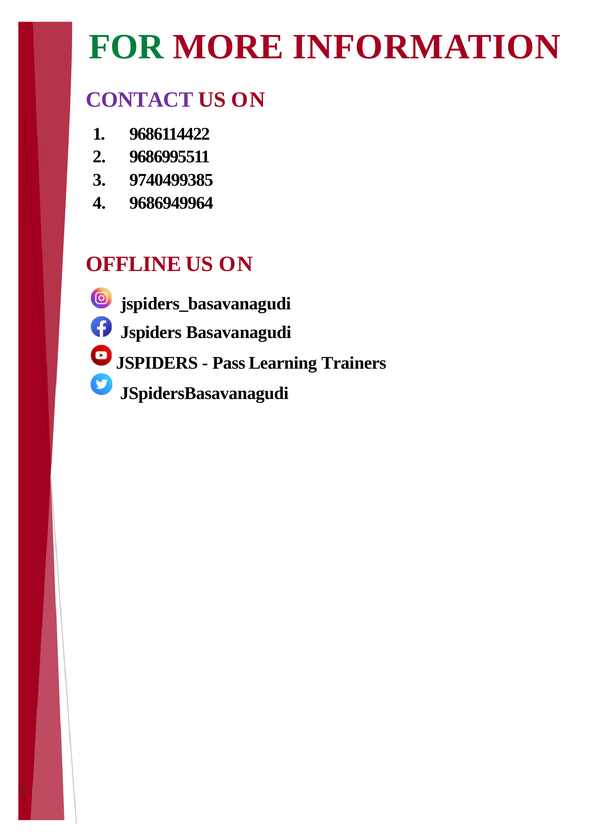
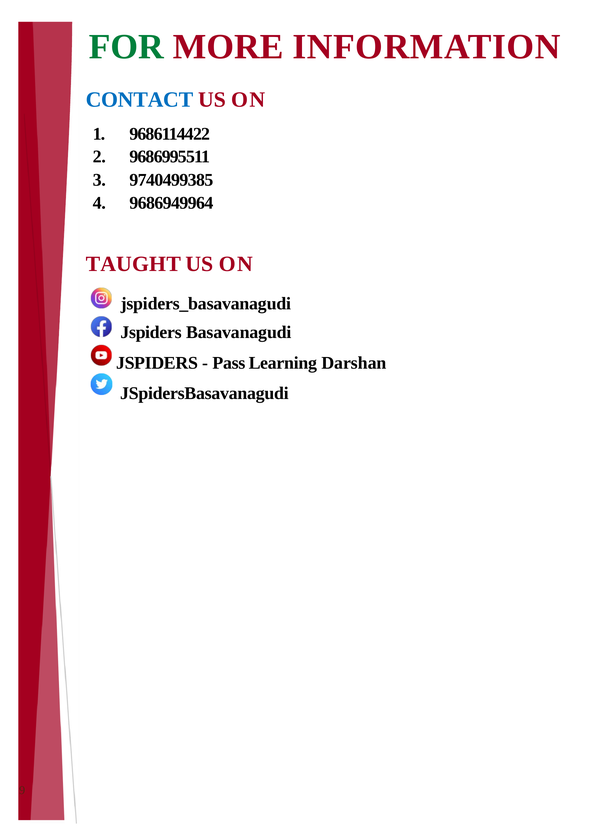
CONTACT colour: purple -> blue
OFFLINE: OFFLINE -> TAUGHT
Trainers: Trainers -> Darshan
